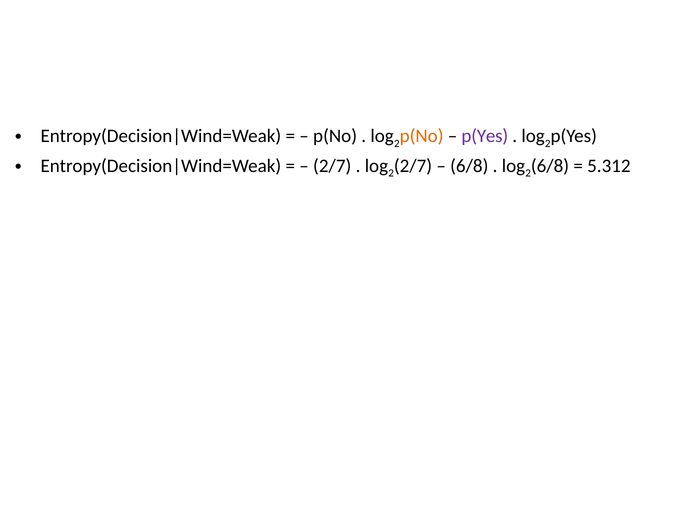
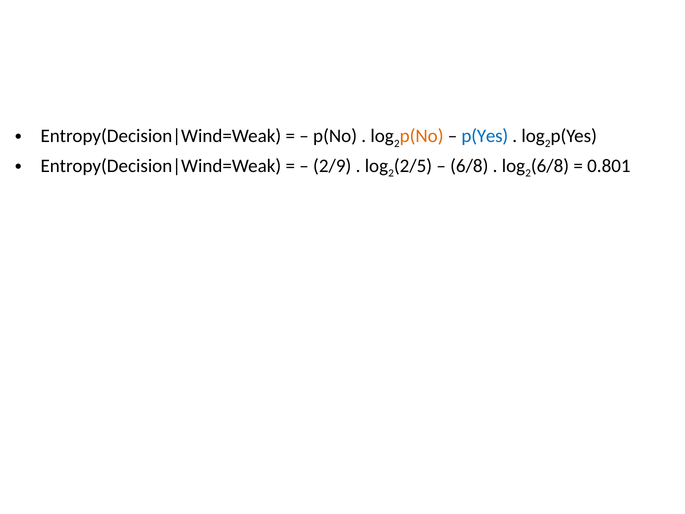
p(Yes at (485, 136) colour: purple -> blue
2/7 at (332, 166): 2/7 -> 2/9
2/7 at (413, 166): 2/7 -> 2/5
5.312: 5.312 -> 0.801
